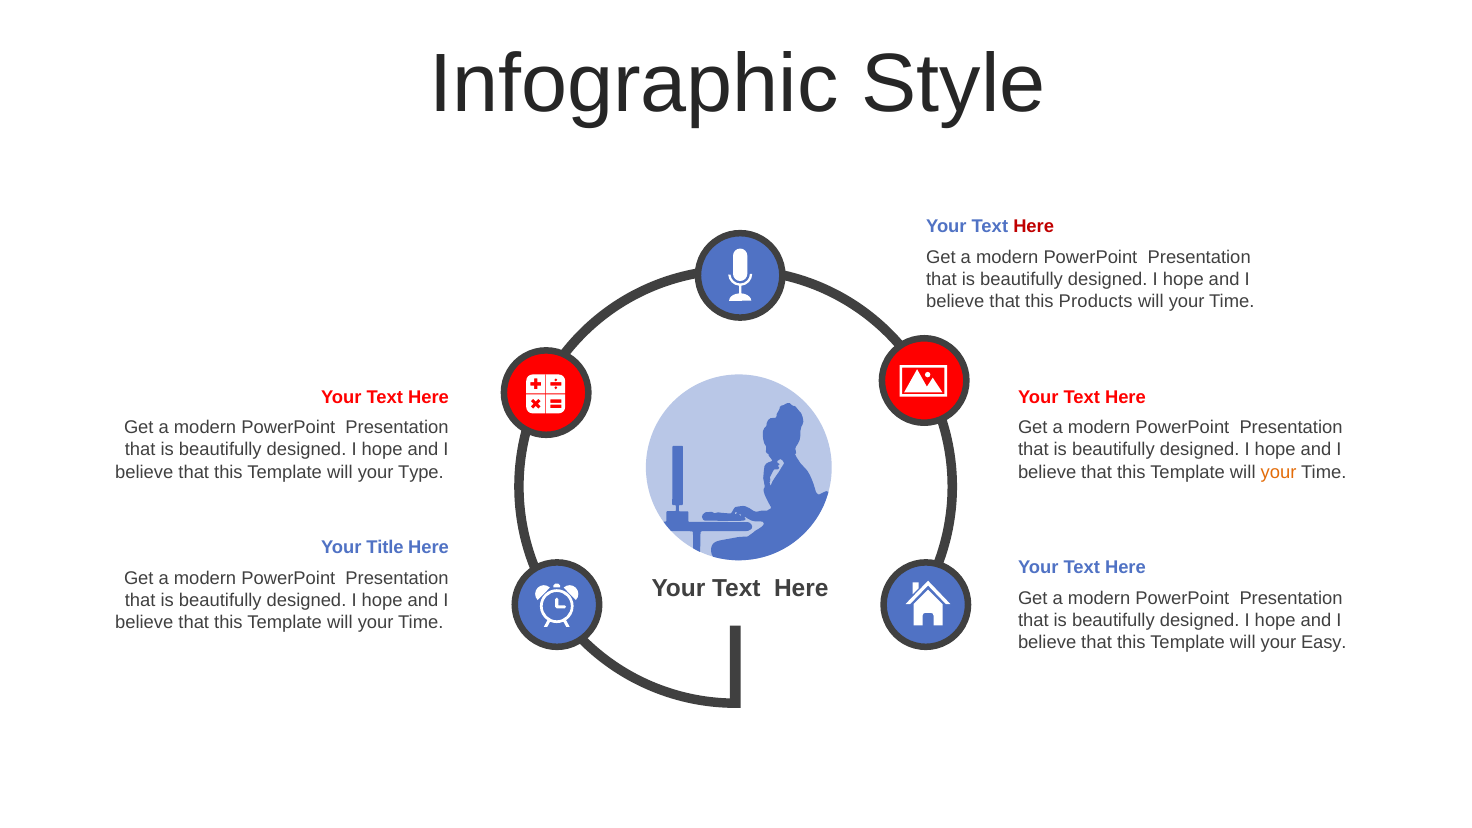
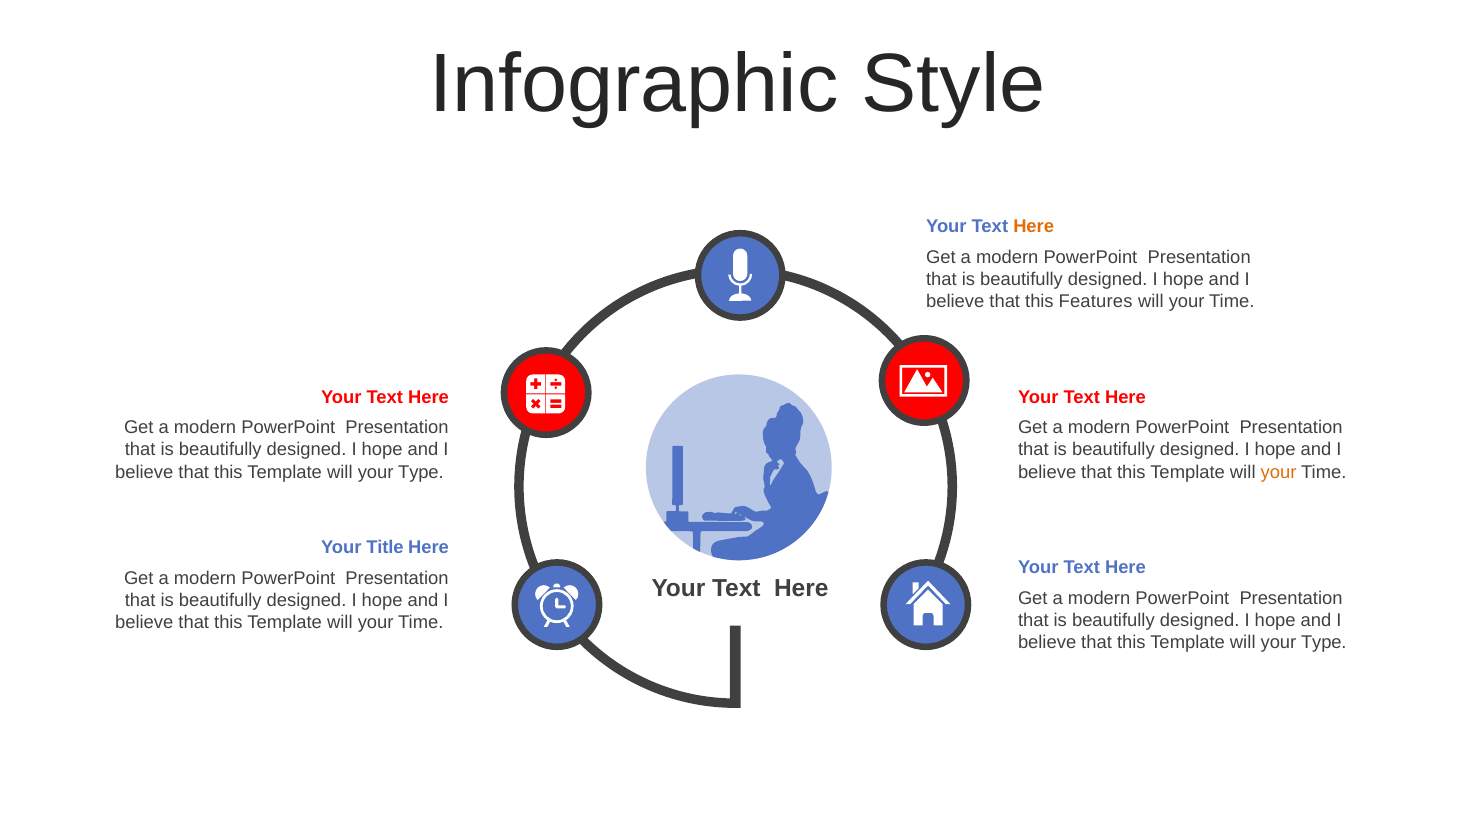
Here at (1034, 227) colour: red -> orange
Products: Products -> Features
Easy at (1324, 643): Easy -> Type
